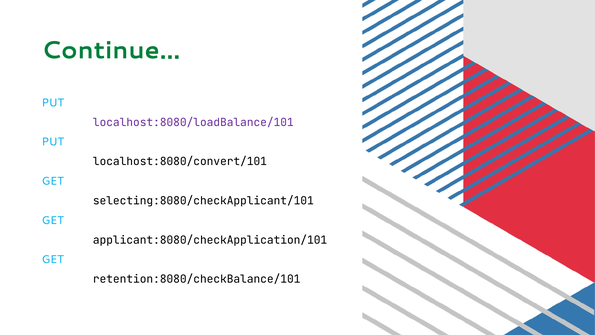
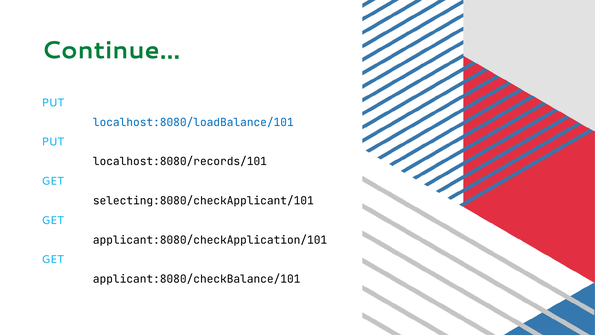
localhost:8080/loadBalance/101 colour: purple -> blue
localhost:8080/convert/101: localhost:8080/convert/101 -> localhost:8080/records/101
retention:8080/checkBalance/101: retention:8080/checkBalance/101 -> applicant:8080/checkBalance/101
